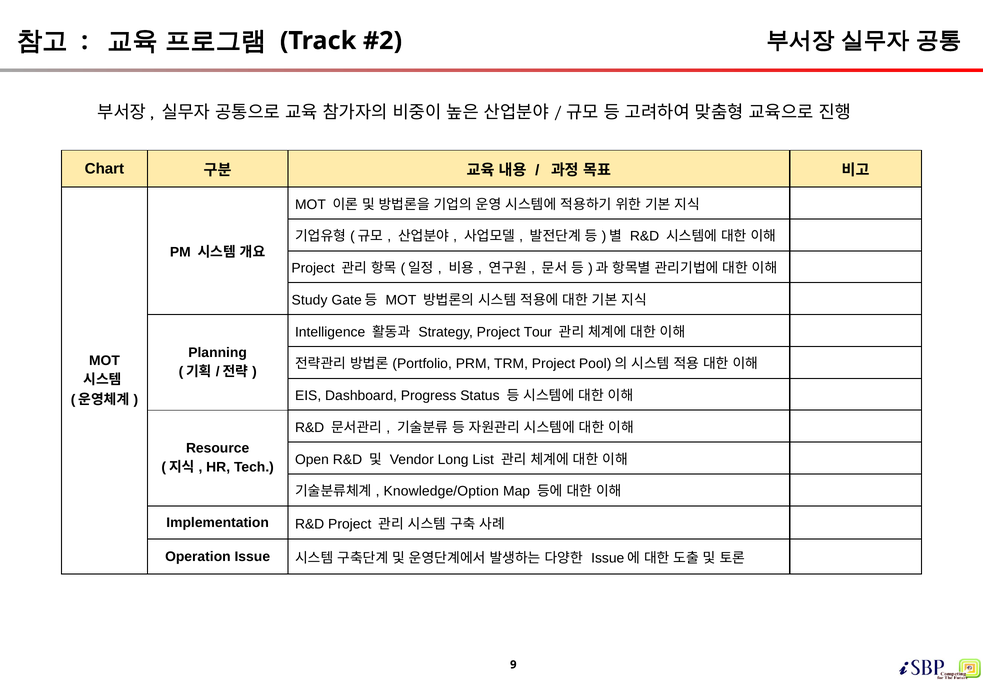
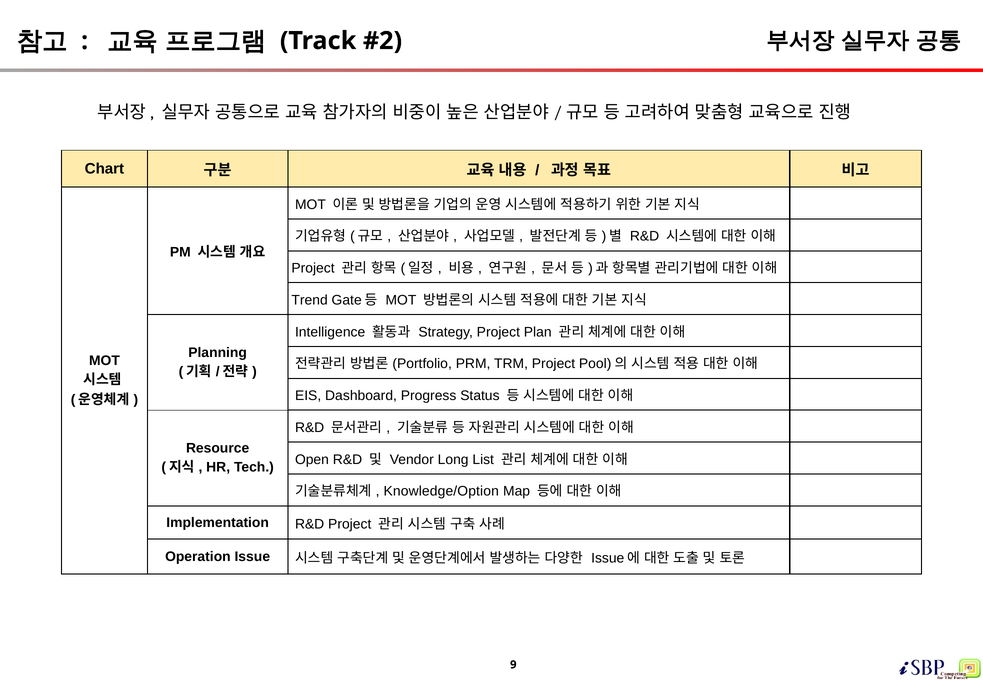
Study: Study -> Trend
Tour: Tour -> Plan
